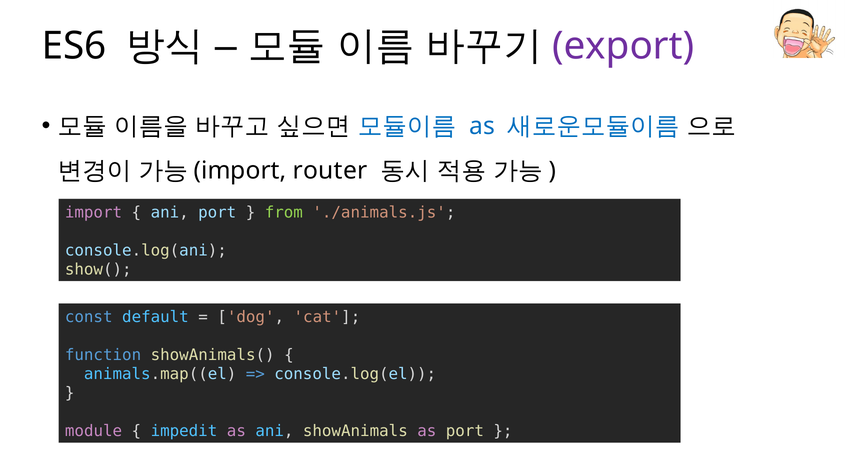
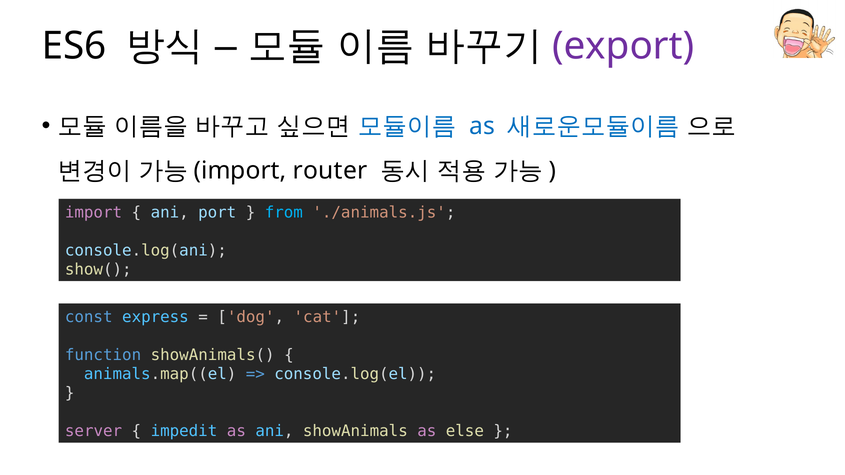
from colour: light green -> light blue
default: default -> express
module: module -> server
as port: port -> else
